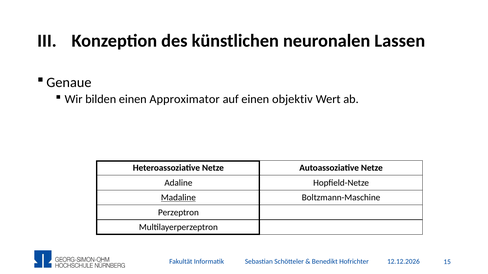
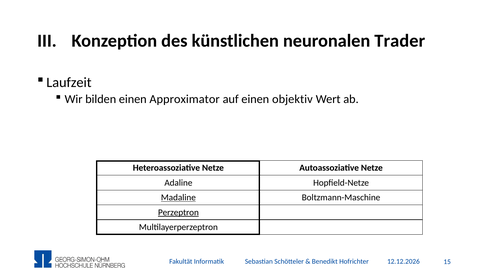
Lassen: Lassen -> Trader
Genaue: Genaue -> Laufzeit
Perzeptron underline: none -> present
